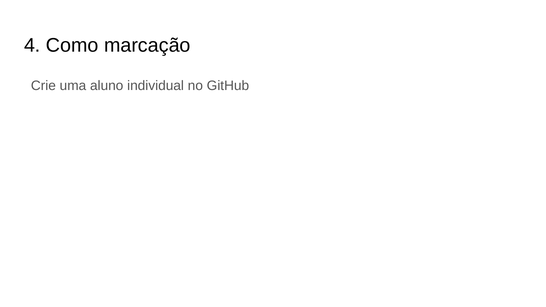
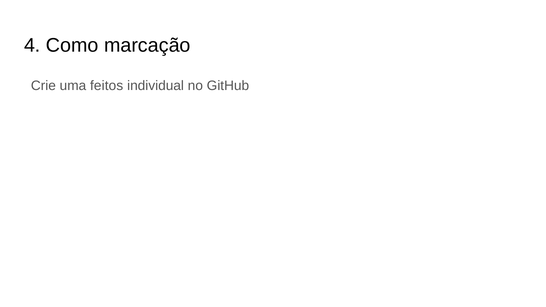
aluno: aluno -> feitos
